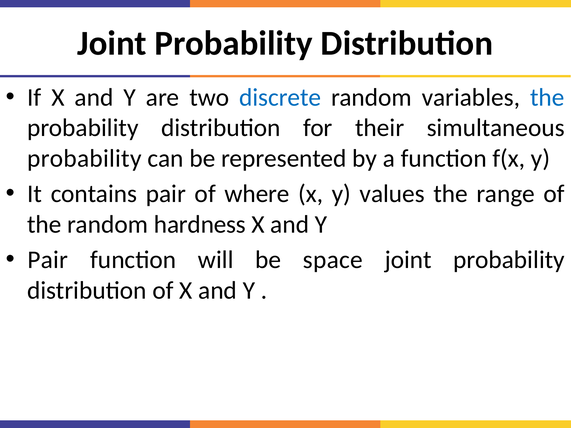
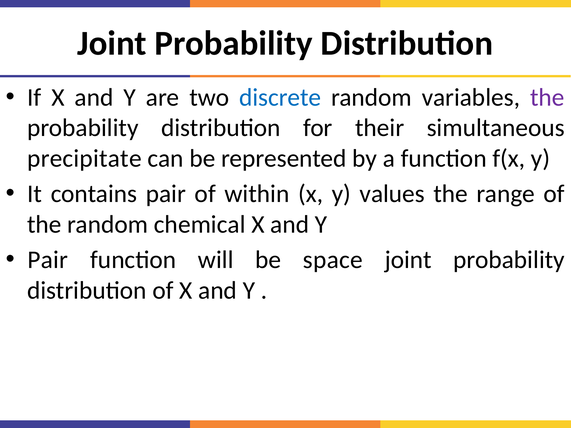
the at (547, 98) colour: blue -> purple
probability at (84, 158): probability -> precipitate
where: where -> within
hardness: hardness -> chemical
